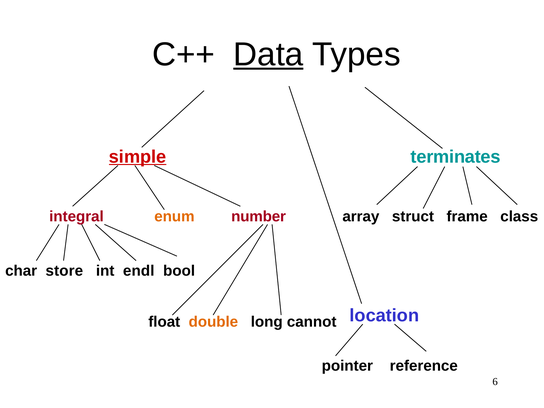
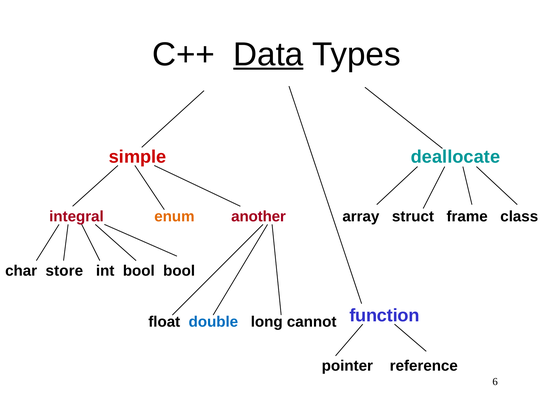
simple underline: present -> none
terminates: terminates -> deallocate
number: number -> another
int endl: endl -> bool
location: location -> function
double colour: orange -> blue
